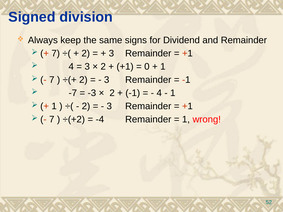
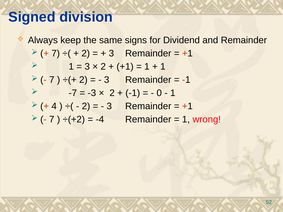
4 at (71, 67): 4 -> 1
0 at (147, 67): 0 -> 1
4 at (159, 93): 4 -> 0
1 at (54, 106): 1 -> 4
